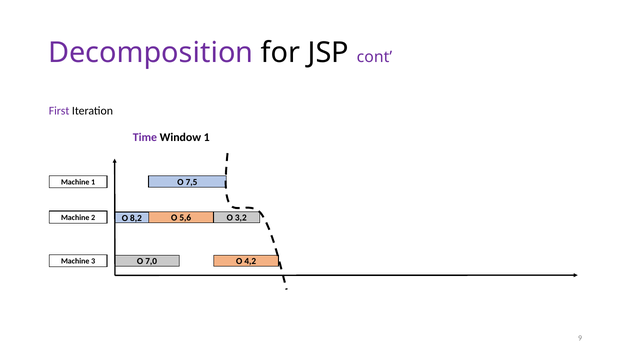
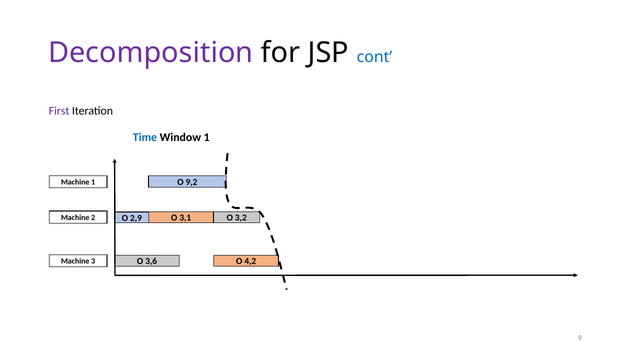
cont colour: purple -> blue
Time colour: purple -> blue
7,5: 7,5 -> 9,2
5,6: 5,6 -> 3,1
8,2: 8,2 -> 2,9
7,0: 7,0 -> 3,6
